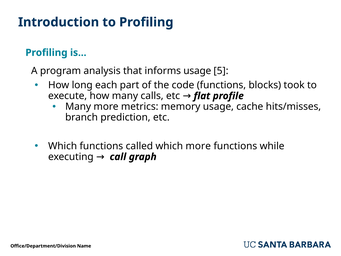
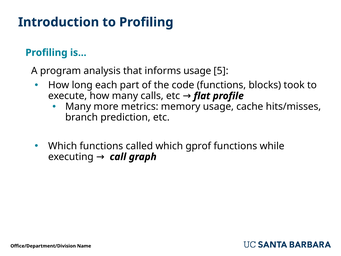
which more: more -> gprof
